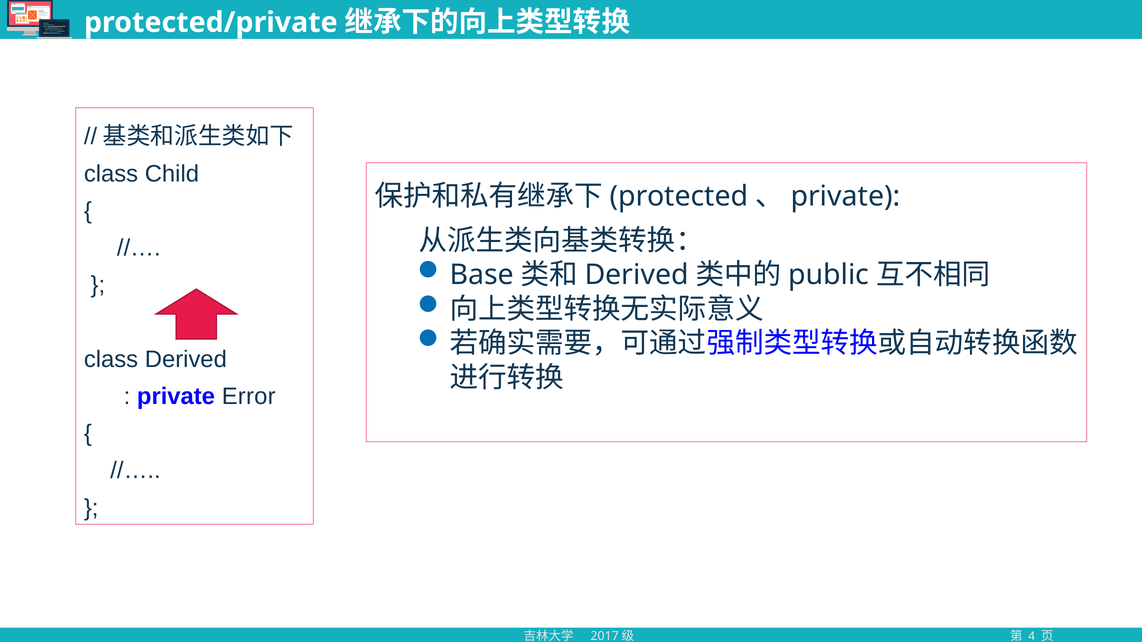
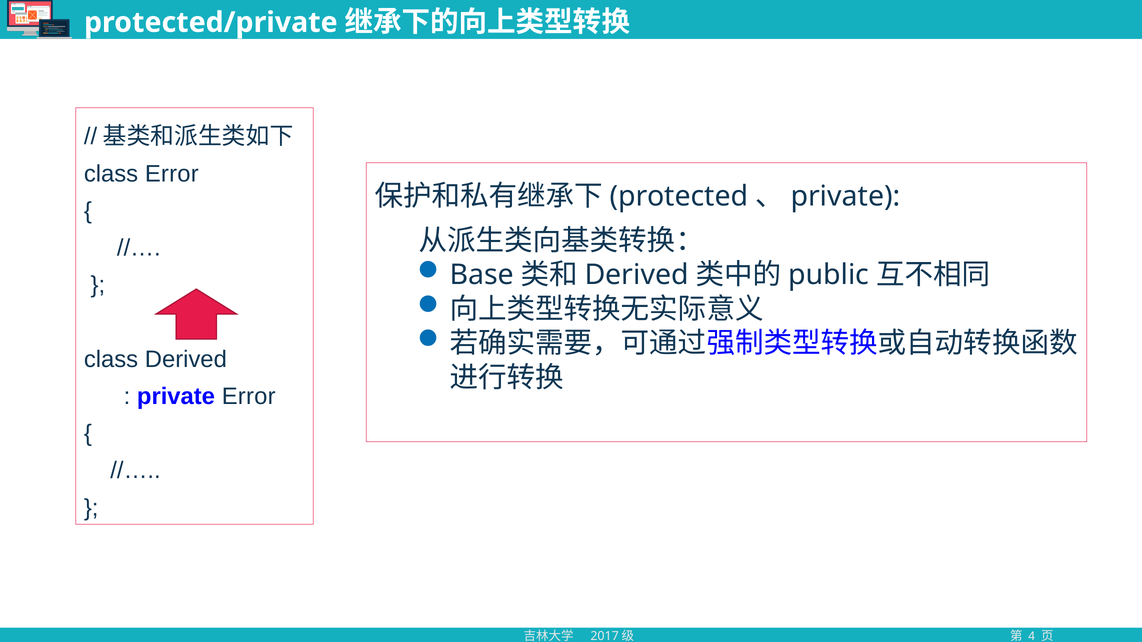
class Child: Child -> Error
